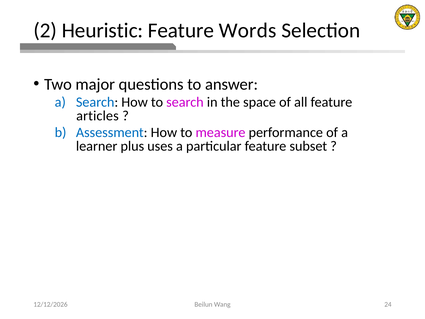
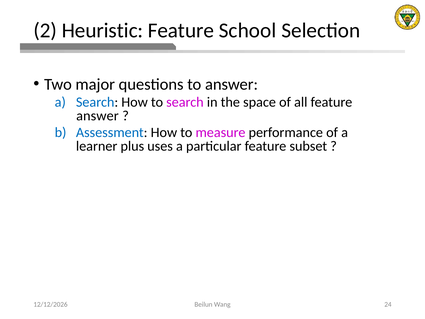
Words: Words -> School
articles at (97, 116): articles -> answer
